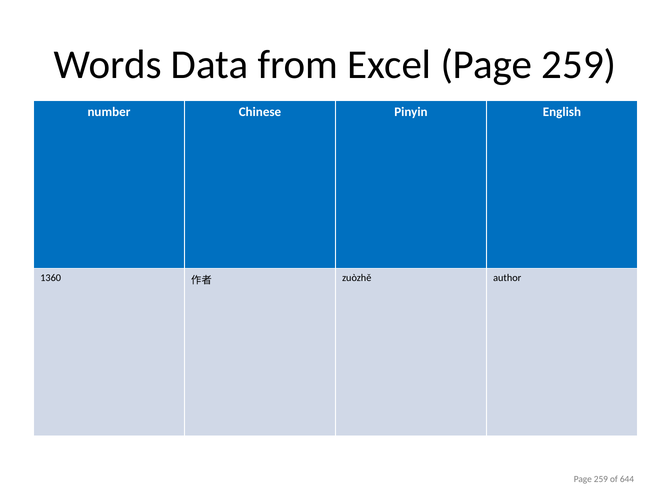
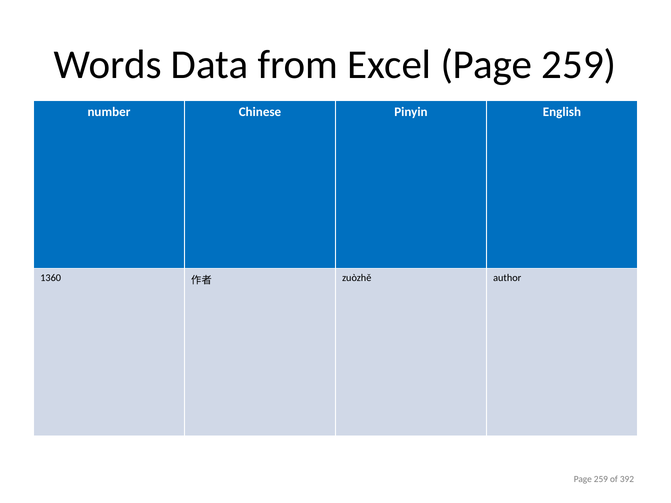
644: 644 -> 392
